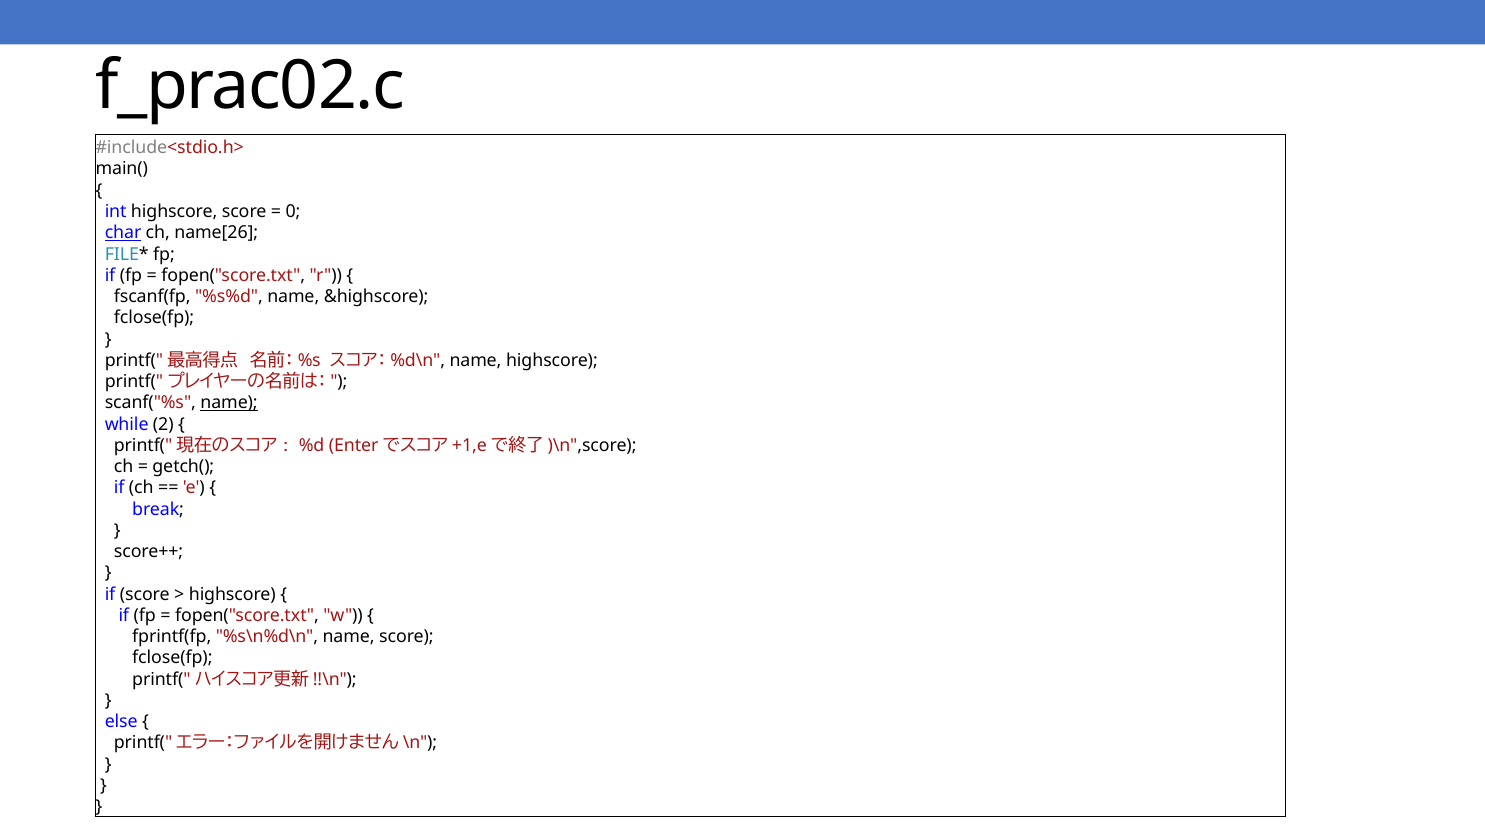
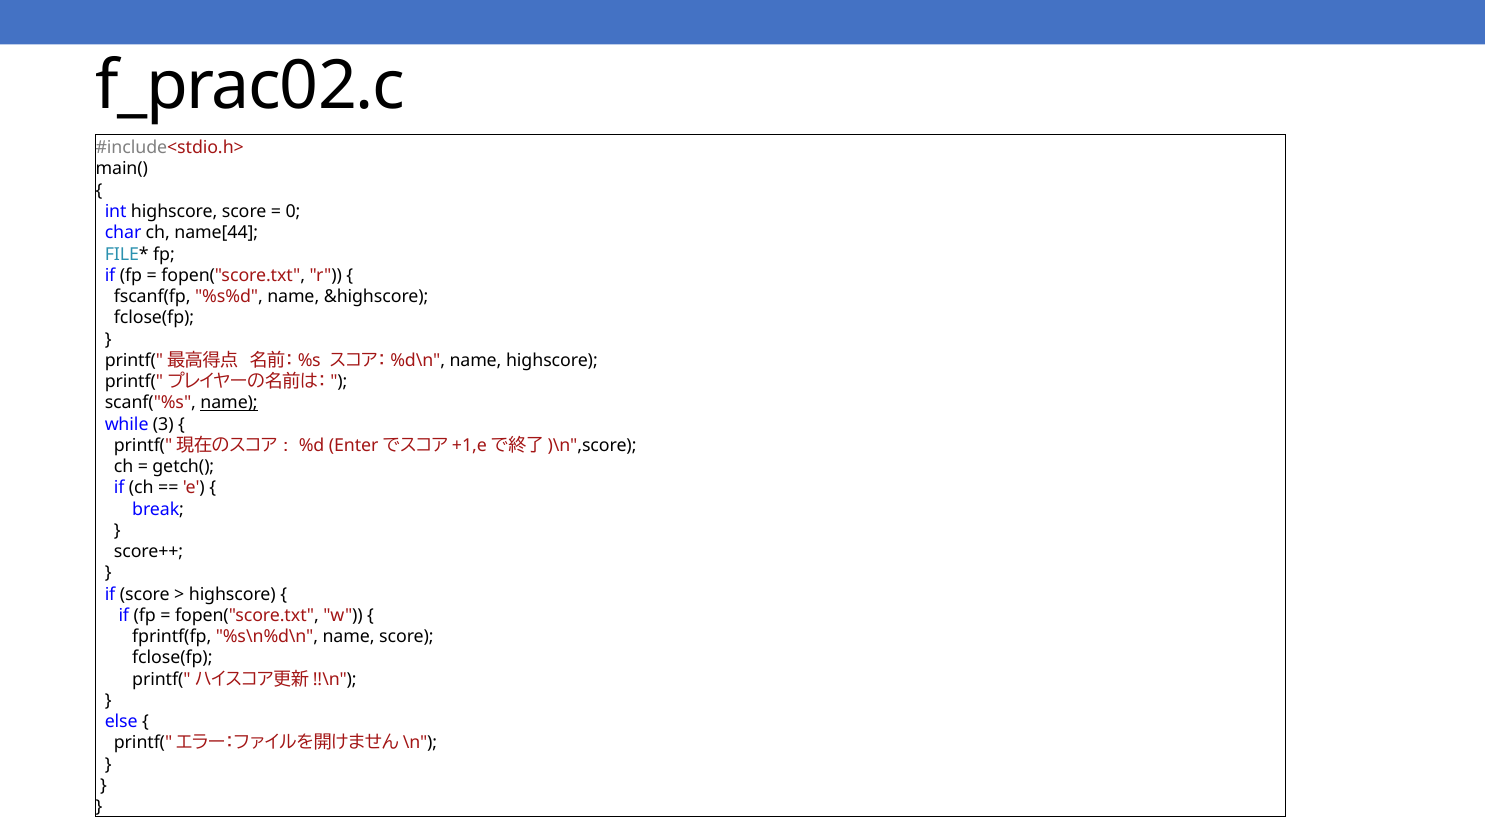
char underline: present -> none
name[26: name[26 -> name[44
2: 2 -> 3
